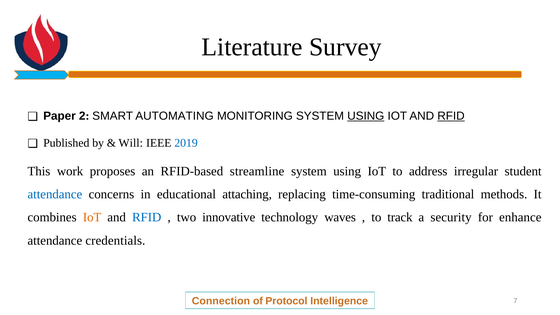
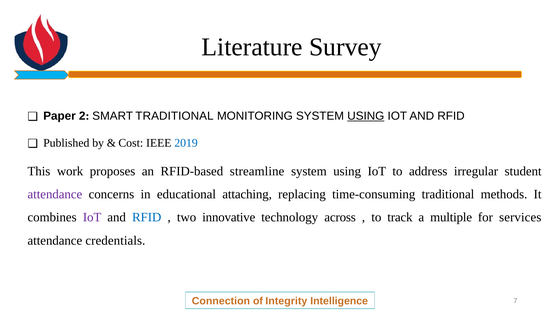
SMART AUTOMATING: AUTOMATING -> TRADITIONAL
RFID at (451, 116) underline: present -> none
Will: Will -> Cost
attendance at (55, 194) colour: blue -> purple
IoT at (92, 217) colour: orange -> purple
waves: waves -> across
security: security -> multiple
enhance: enhance -> services
Protocol: Protocol -> Integrity
